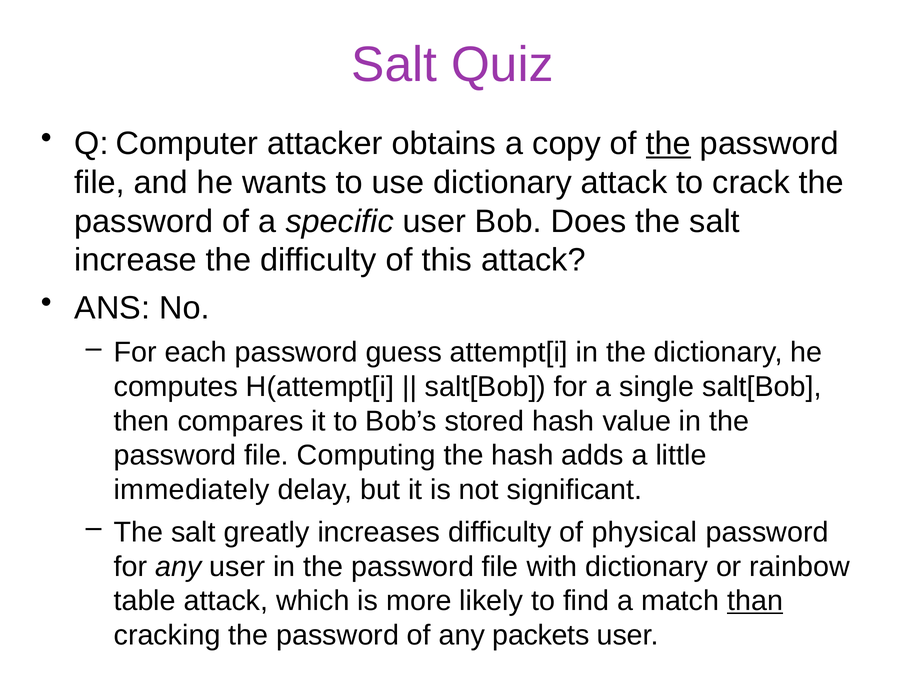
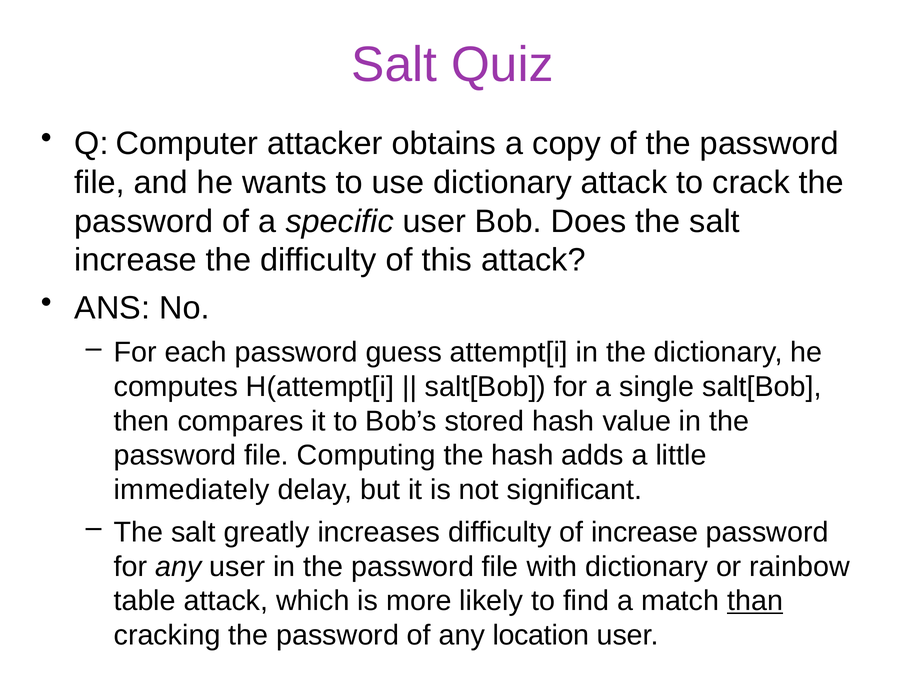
the at (668, 144) underline: present -> none
of physical: physical -> increase
packets: packets -> location
